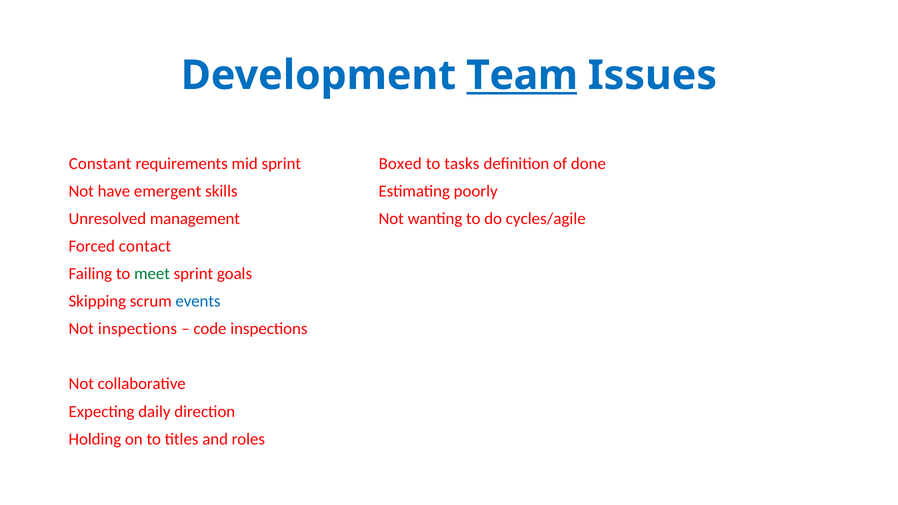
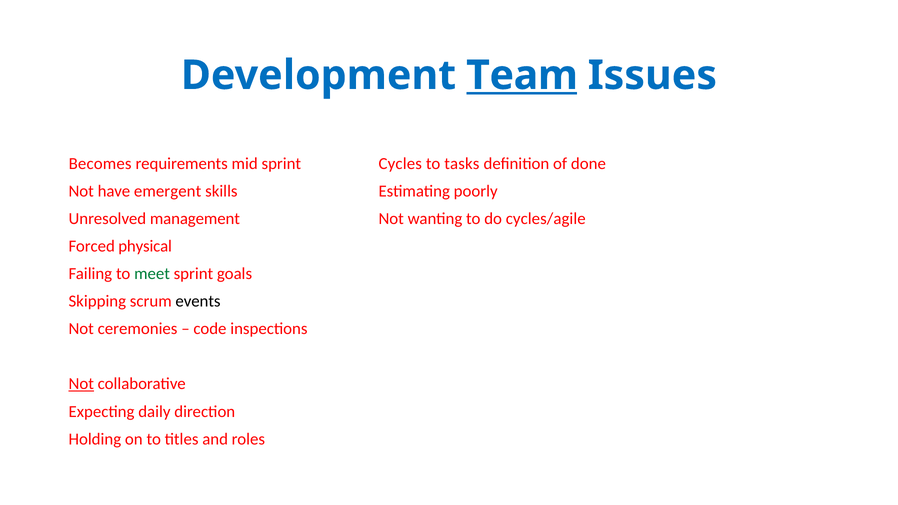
Constant: Constant -> Becomes
Boxed: Boxed -> Cycles
contact: contact -> physical
events colour: blue -> black
Not inspections: inspections -> ceremonies
Not at (81, 384) underline: none -> present
